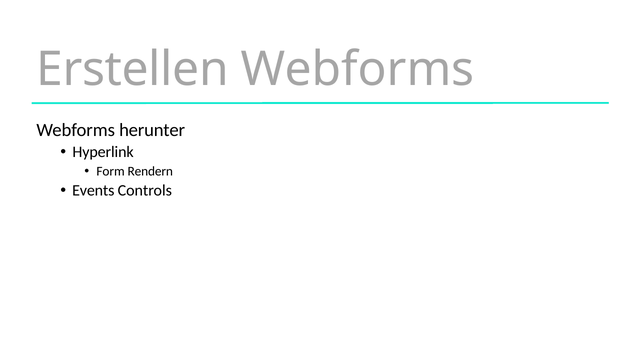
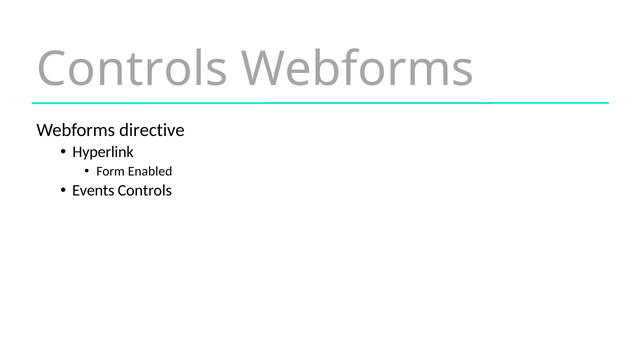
Erstellen at (133, 69): Erstellen -> Controls
herunter: herunter -> directive
Rendern: Rendern -> Enabled
